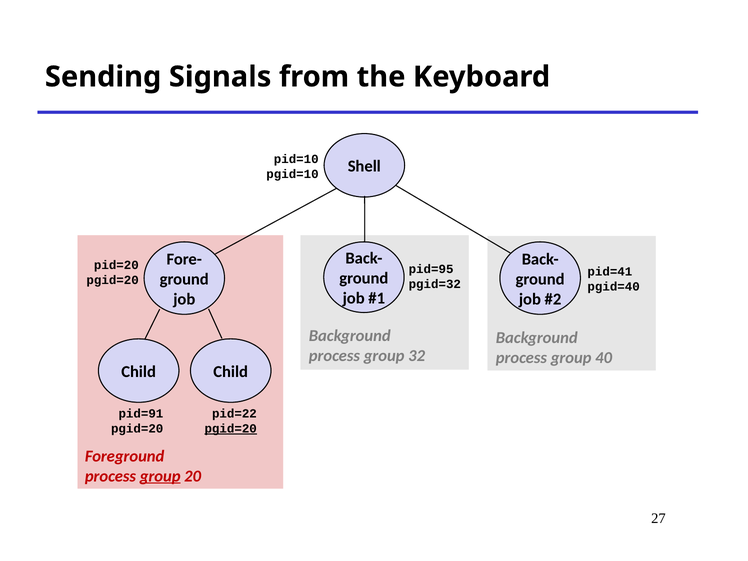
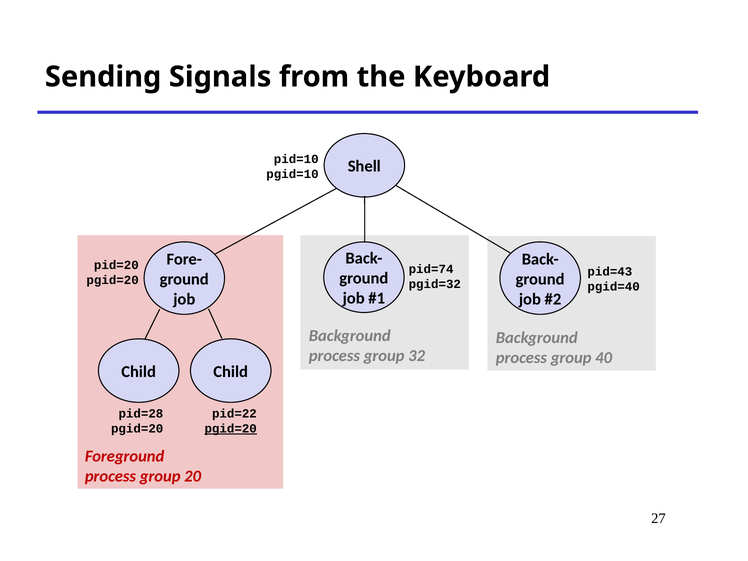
pid=95: pid=95 -> pid=74
pid=41: pid=41 -> pid=43
pid=91: pid=91 -> pid=28
group at (160, 476) underline: present -> none
